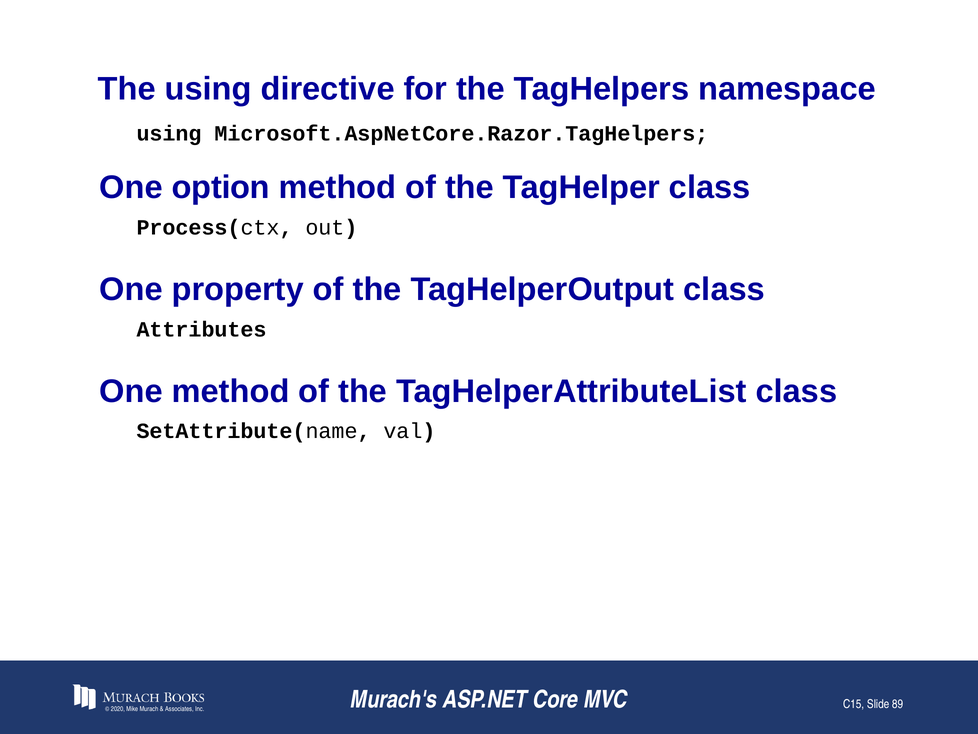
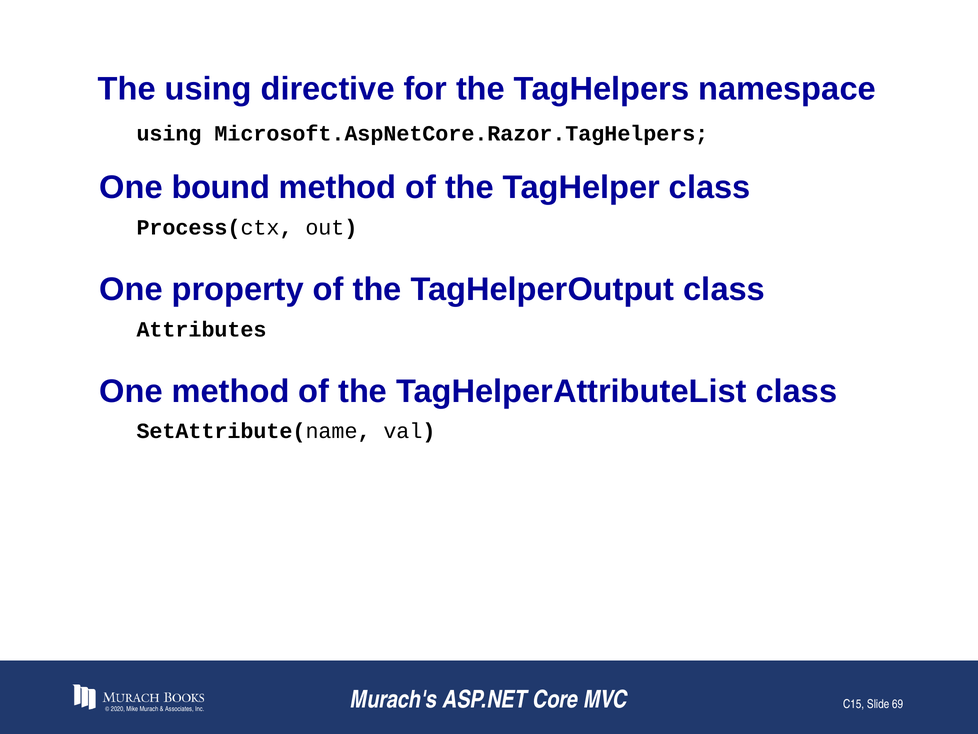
option: option -> bound
89: 89 -> 69
